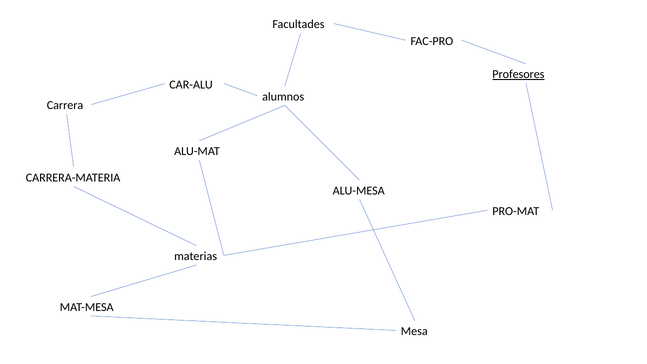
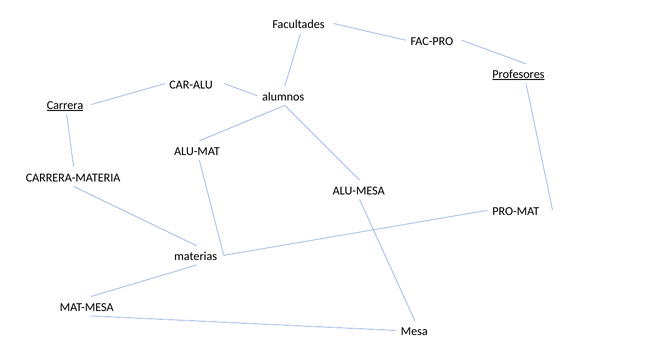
Carrera underline: none -> present
